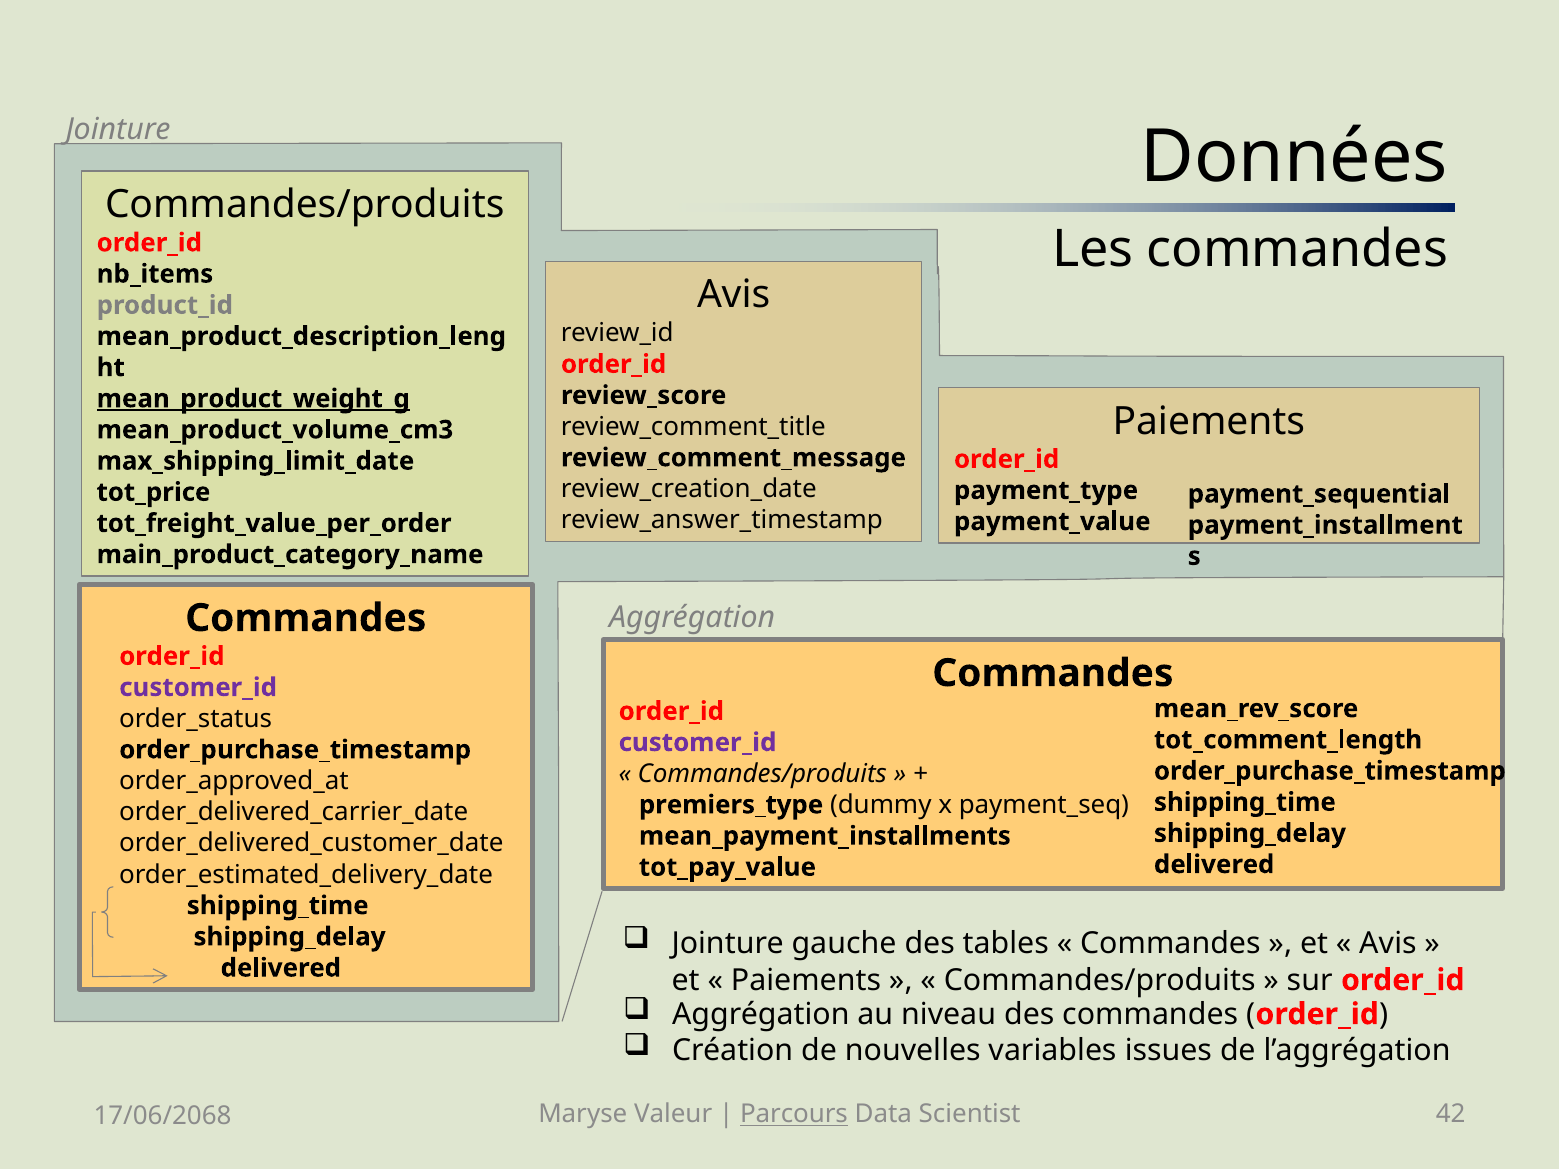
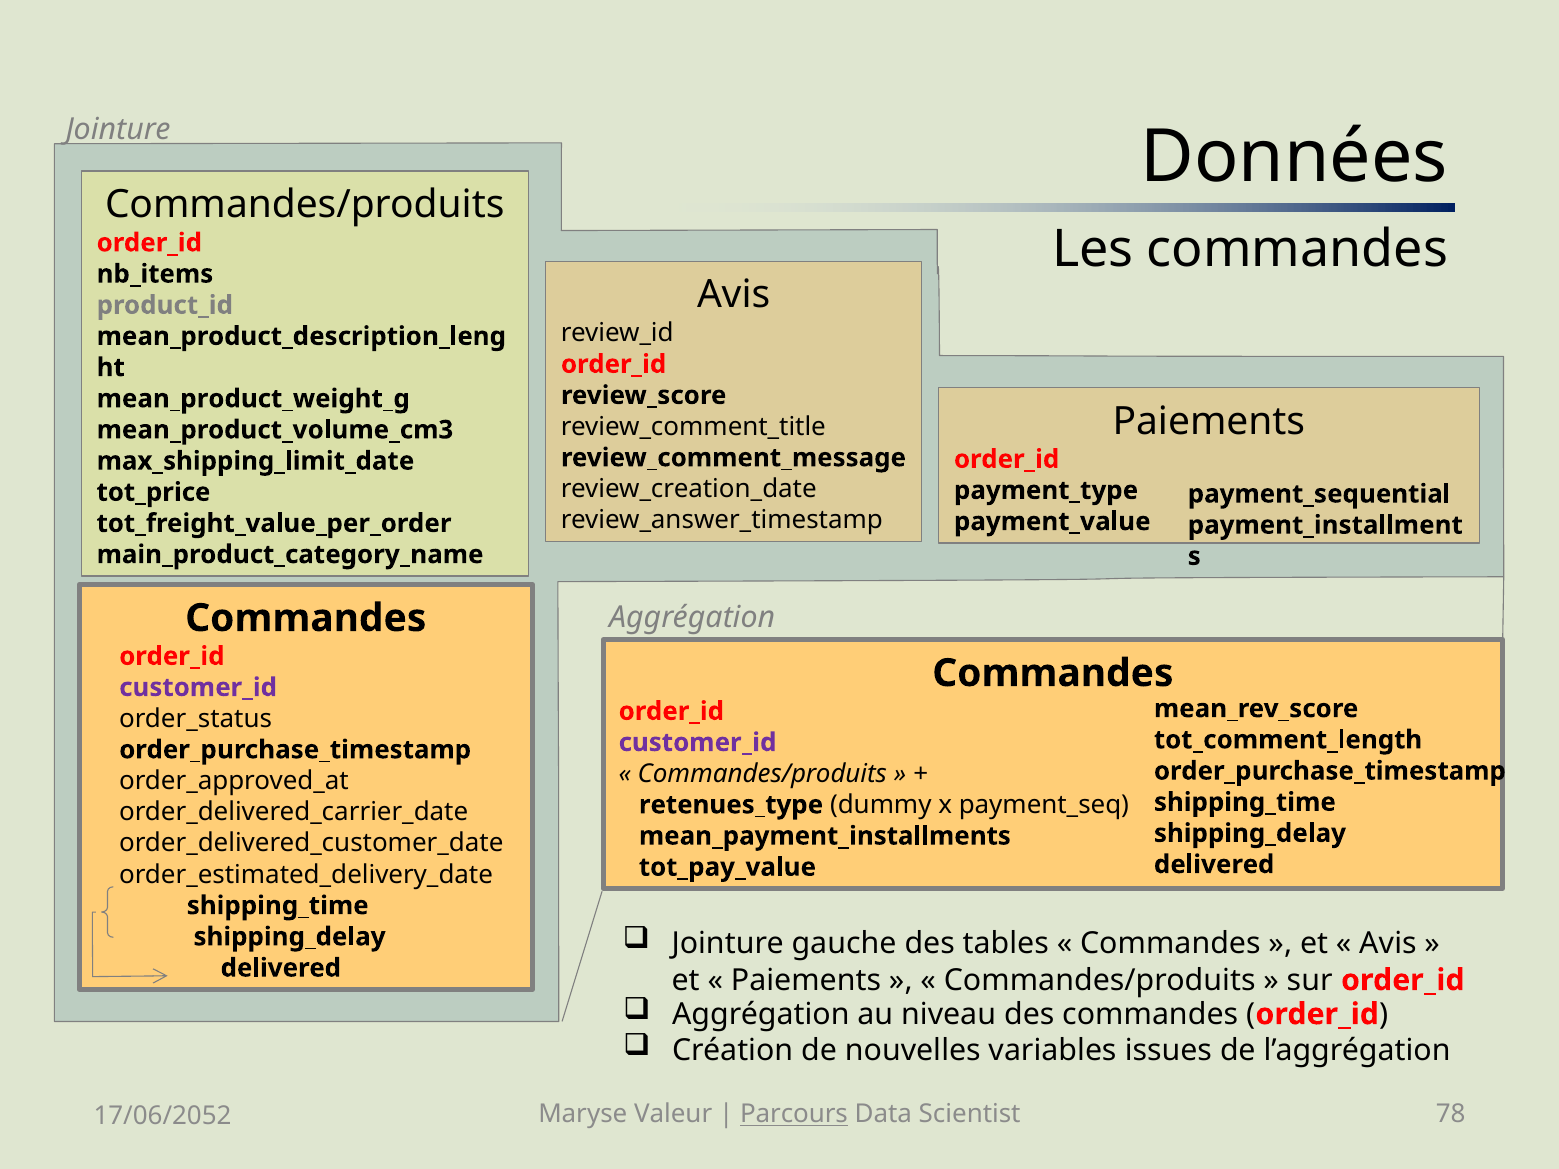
mean_product_weight_g underline: present -> none
premiers_type: premiers_type -> retenues_type
42: 42 -> 78
17/06/2068: 17/06/2068 -> 17/06/2052
